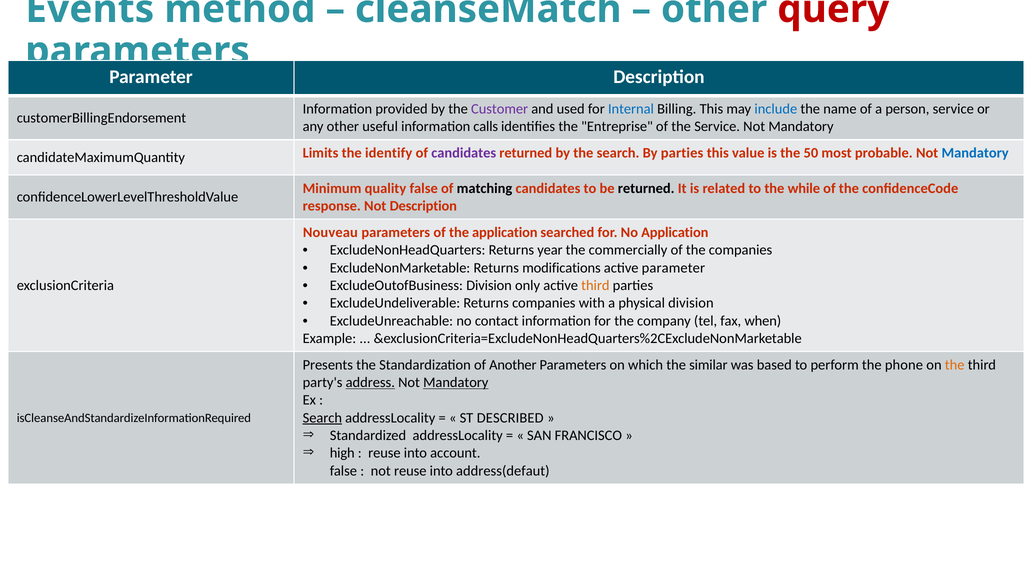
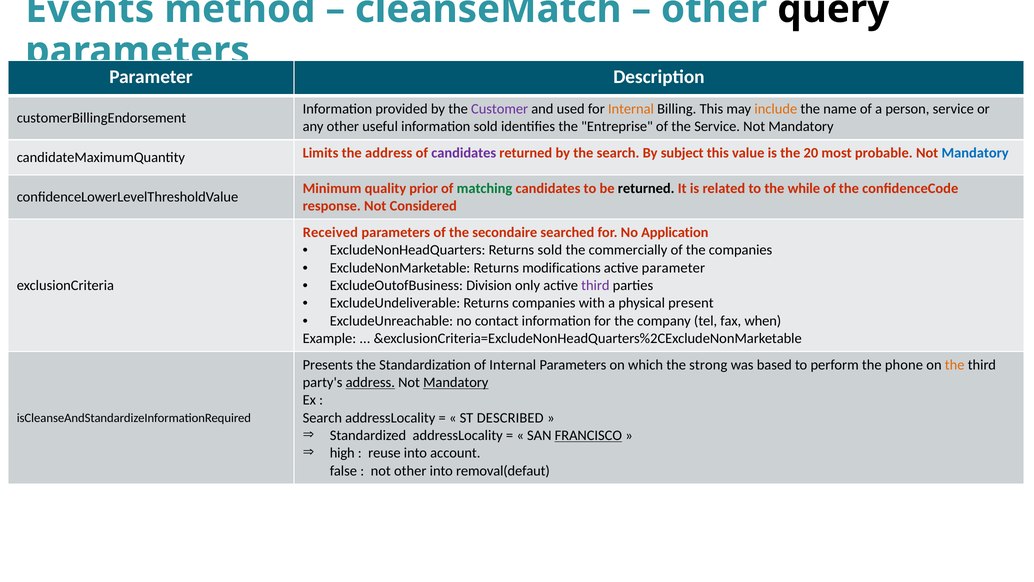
query colour: red -> black
Internal at (631, 109) colour: blue -> orange
include colour: blue -> orange
information calls: calls -> sold
the identify: identify -> address
By parties: parties -> subject
50: 50 -> 20
quality false: false -> prior
matching colour: black -> green
Not Description: Description -> Considered
Nouveau: Nouveau -> Received
the application: application -> secondaire
Returns year: year -> sold
third at (595, 285) colour: orange -> purple
physical division: division -> present
of Another: Another -> Internal
similar: similar -> strong
Search at (322, 418) underline: present -> none
FRANCISCO underline: none -> present
not reuse: reuse -> other
address(defaut: address(defaut -> removal(defaut
